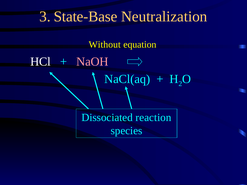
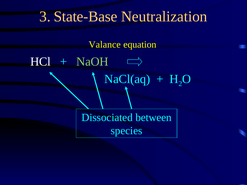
Without: Without -> Valance
NaOH colour: pink -> light green
reaction: reaction -> between
